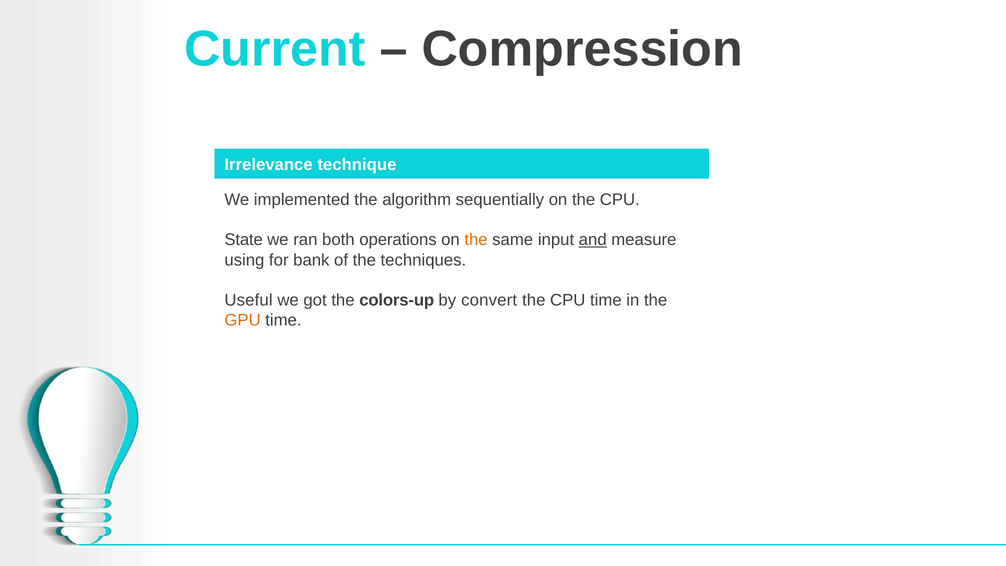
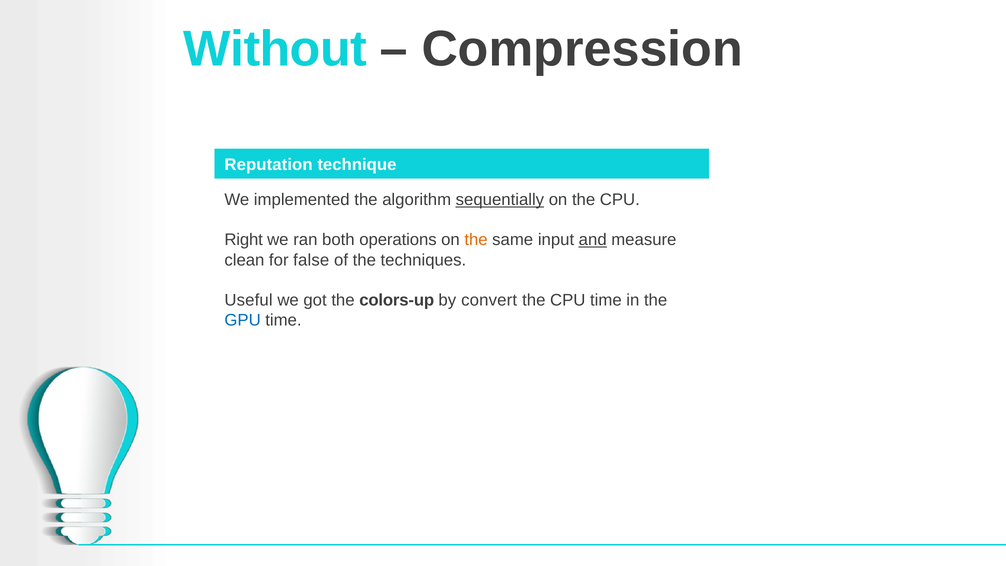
Current: Current -> Without
Irrelevance: Irrelevance -> Reputation
sequentially underline: none -> present
State: State -> Right
using: using -> clean
bank: bank -> false
GPU colour: orange -> blue
